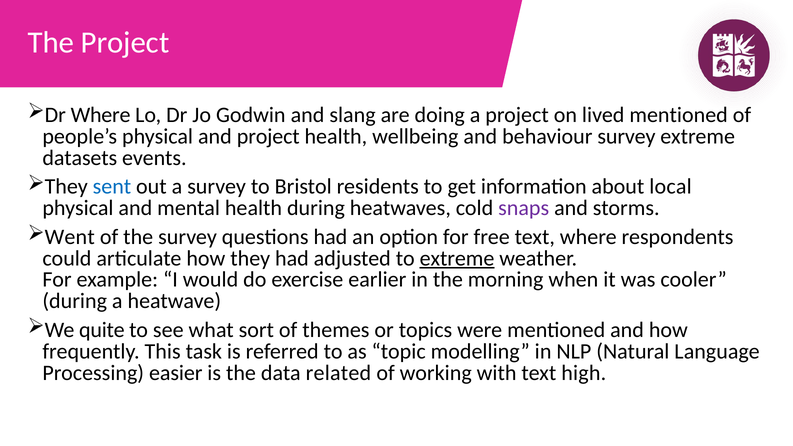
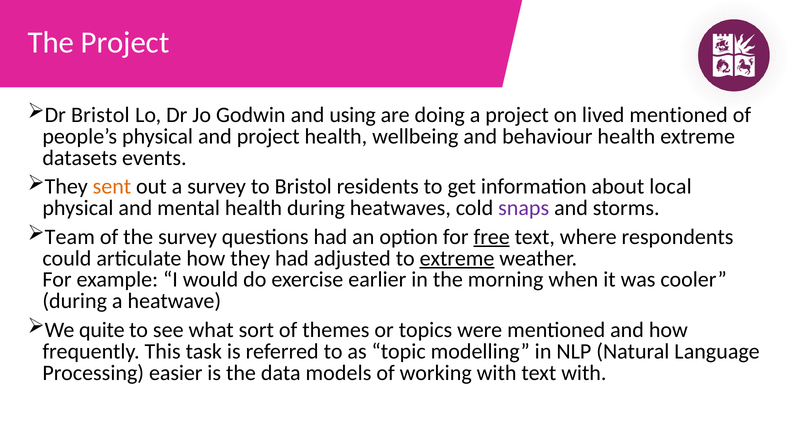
Dr Where: Where -> Bristol
slang: slang -> using
behaviour survey: survey -> health
sent colour: blue -> orange
Went: Went -> Team
free underline: none -> present
related: related -> models
text high: high -> with
